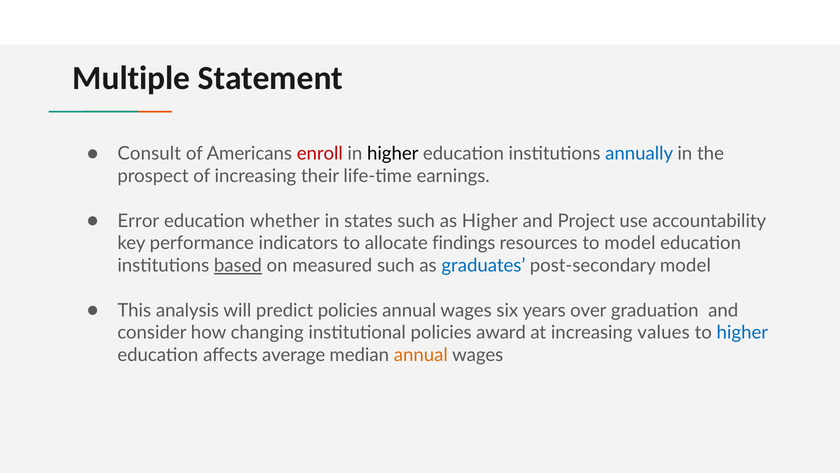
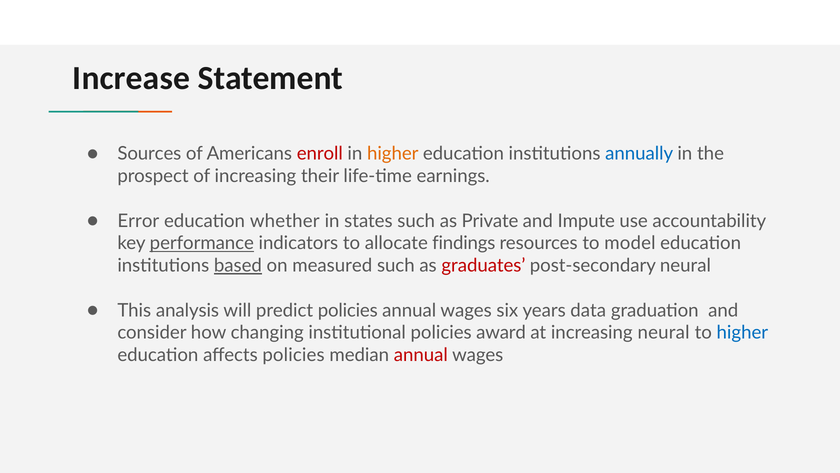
Multiple: Multiple -> Increase
Consult: Consult -> Sources
higher at (393, 154) colour: black -> orange
as Higher: Higher -> Private
Project: Project -> Impute
performance underline: none -> present
graduates colour: blue -> red
post-secondary model: model -> neural
over: over -> data
increasing values: values -> neural
affects average: average -> policies
annual at (421, 355) colour: orange -> red
